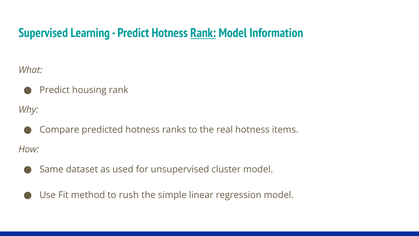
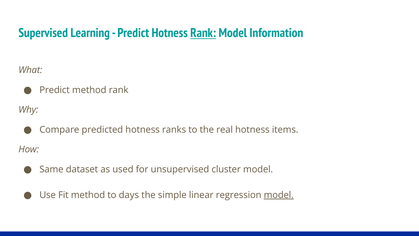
Predict housing: housing -> method
rush: rush -> days
model at (279, 195) underline: none -> present
